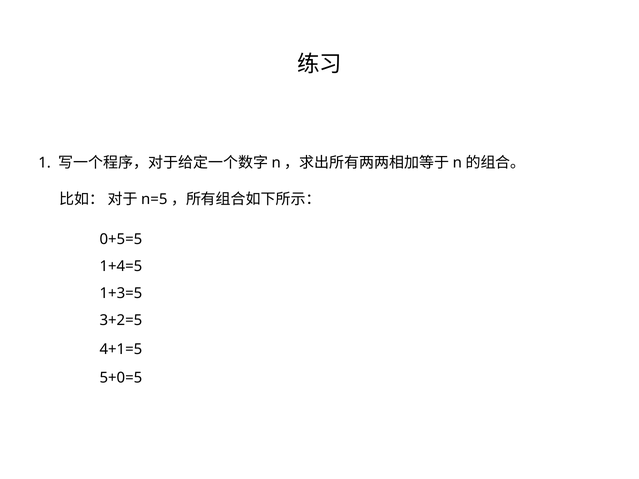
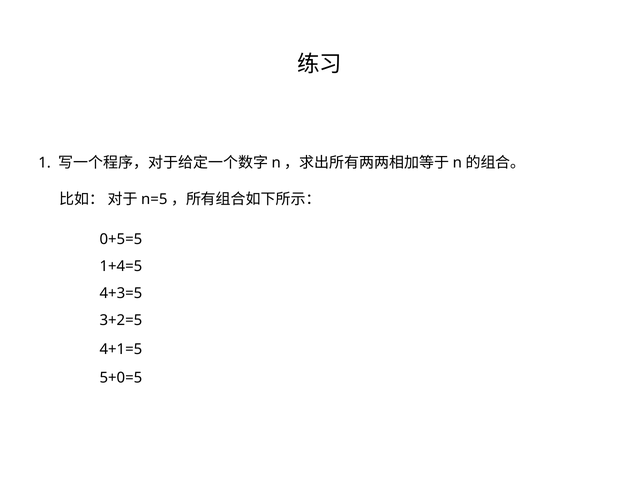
1+3=5: 1+3=5 -> 4+3=5
